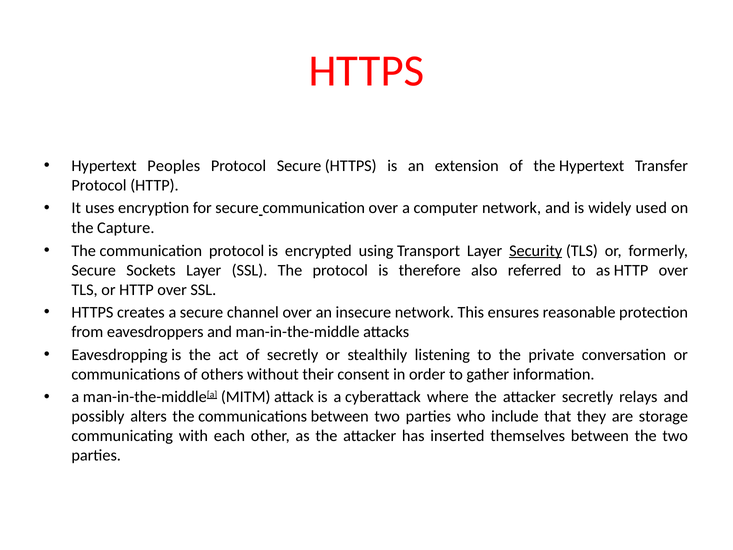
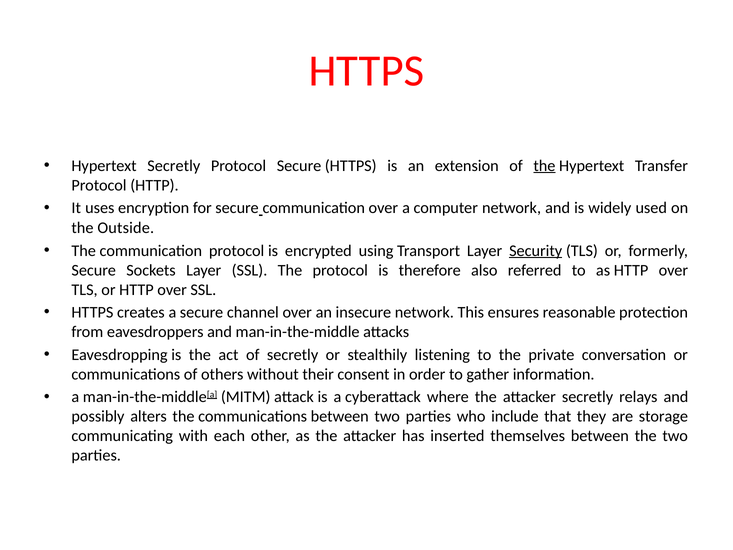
Hypertext Peoples: Peoples -> Secretly
the at (544, 166) underline: none -> present
Capture: Capture -> Outside
